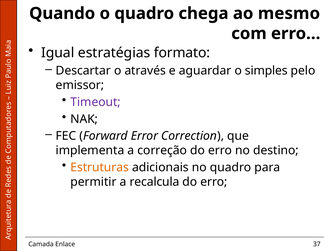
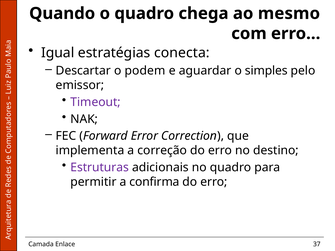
formato: formato -> conecta
através: através -> podem
Estruturas colour: orange -> purple
recalcula: recalcula -> confirma
